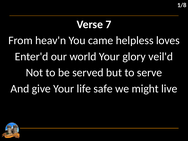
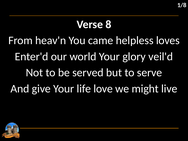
7: 7 -> 8
safe: safe -> love
